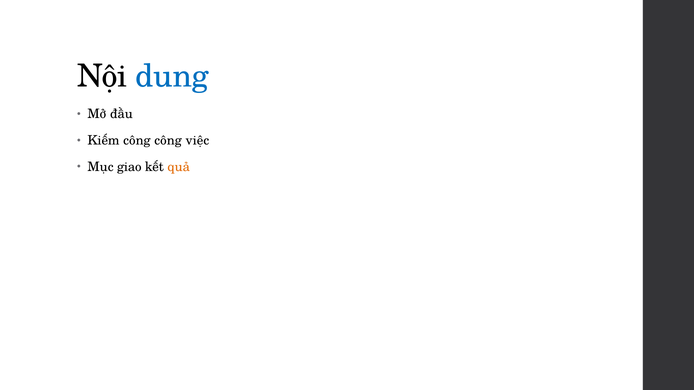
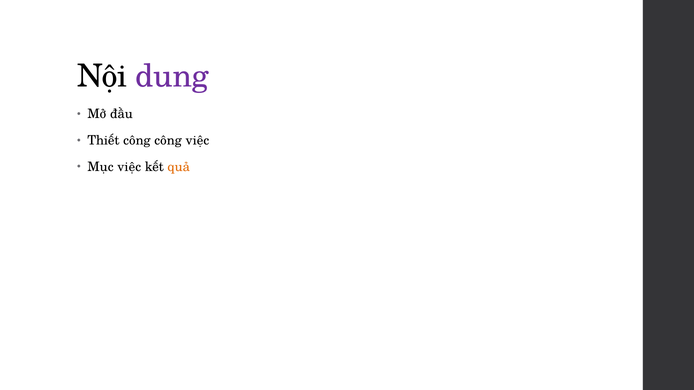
dung colour: blue -> purple
Kiếm: Kiếm -> Thiết
Mục giao: giao -> việc
